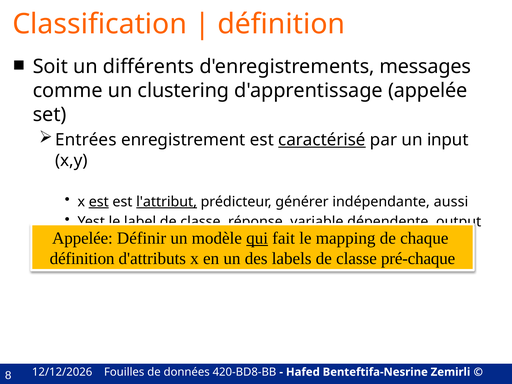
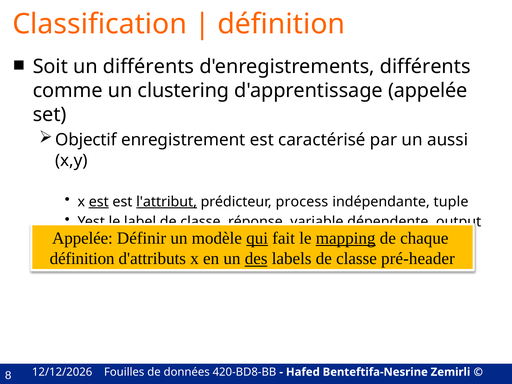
d'enregistrements messages: messages -> différents
Entrées: Entrées -> Objectif
caractérisé underline: present -> none
input: input -> aussi
générer: générer -> process
aussi: aussi -> tuple
mapping underline: none -> present
des underline: none -> present
pré-chaque: pré-chaque -> pré-header
